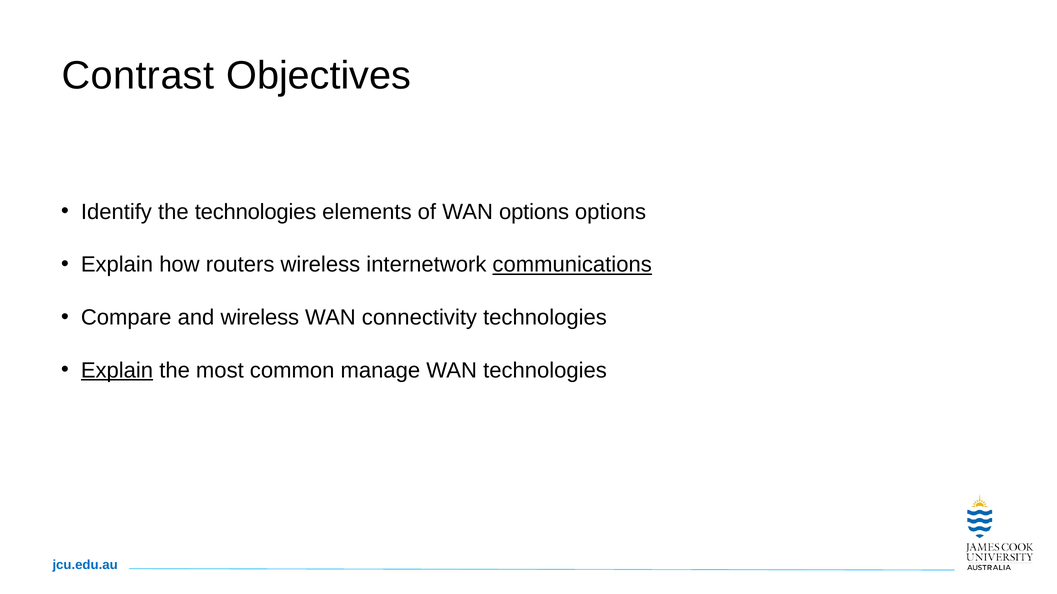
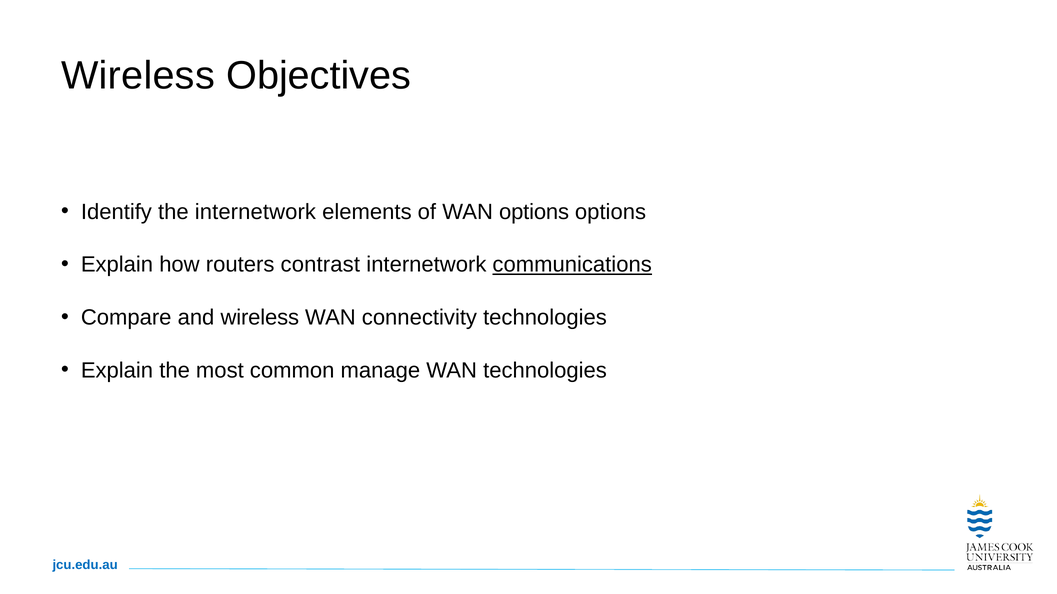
Contrast at (138, 76): Contrast -> Wireless
the technologies: technologies -> internetwork
routers wireless: wireless -> contrast
Explain at (117, 371) underline: present -> none
